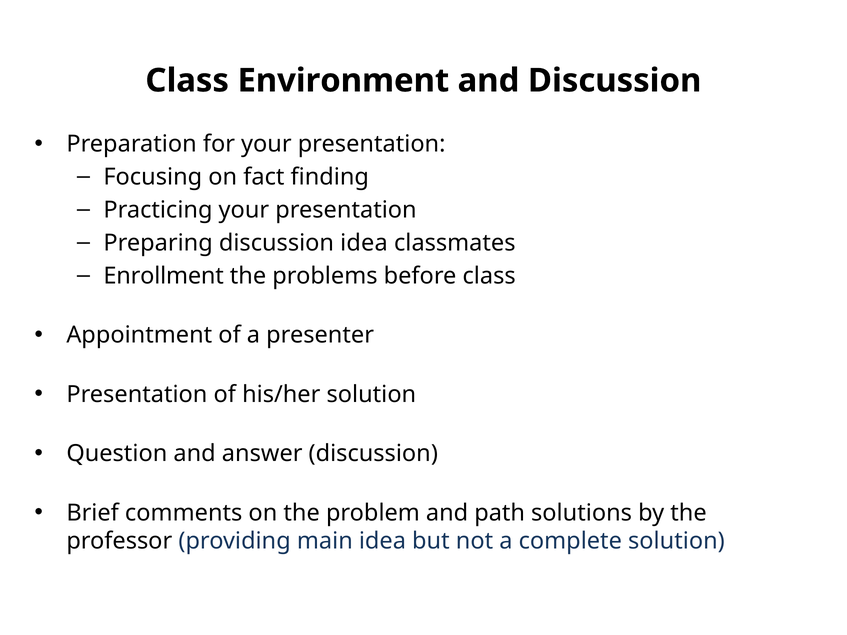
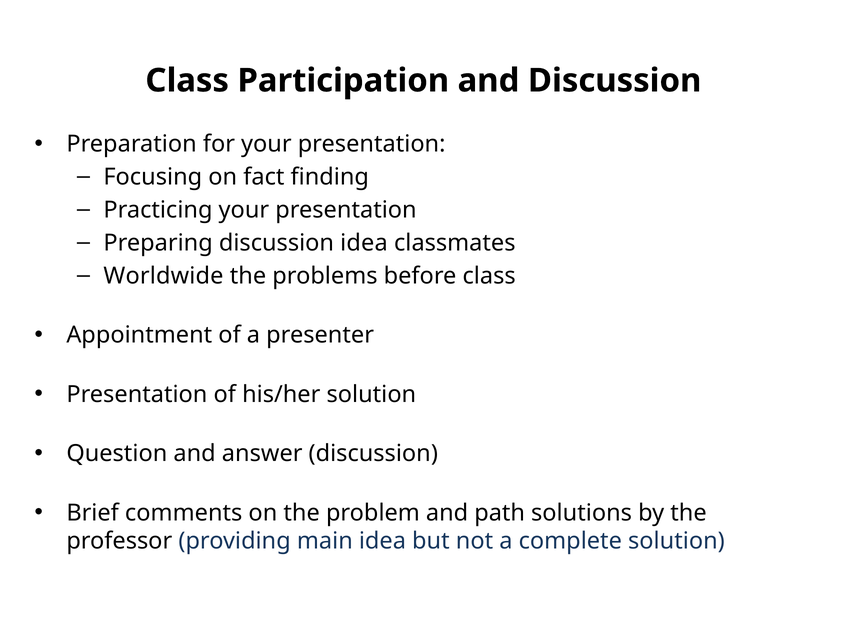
Environment: Environment -> Participation
Enrollment: Enrollment -> Worldwide
